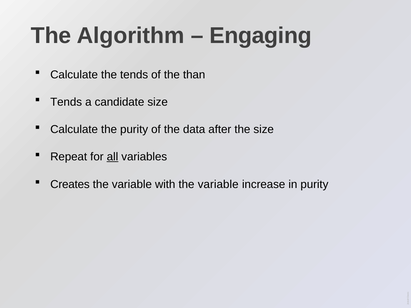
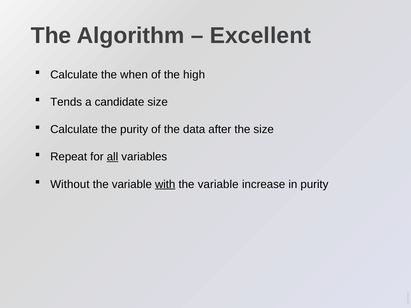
Engaging: Engaging -> Excellent
the tends: tends -> when
than: than -> high
Creates: Creates -> Without
with underline: none -> present
